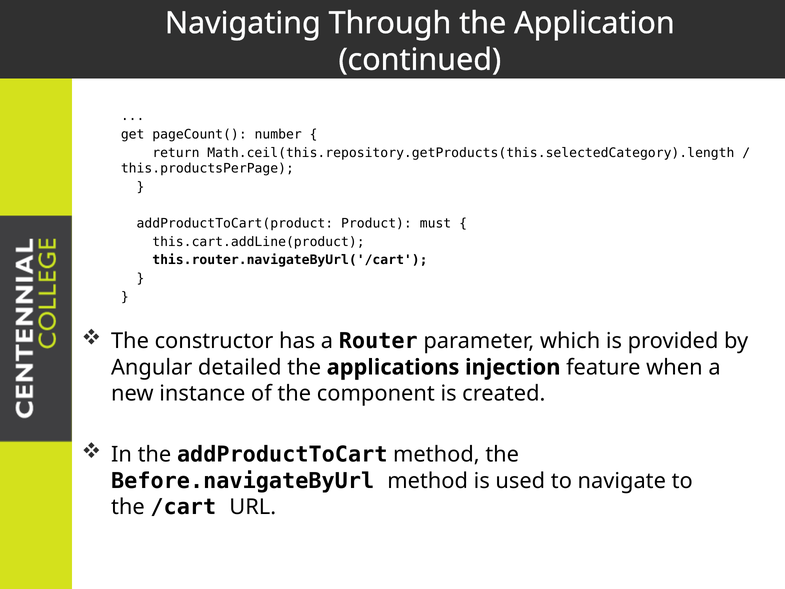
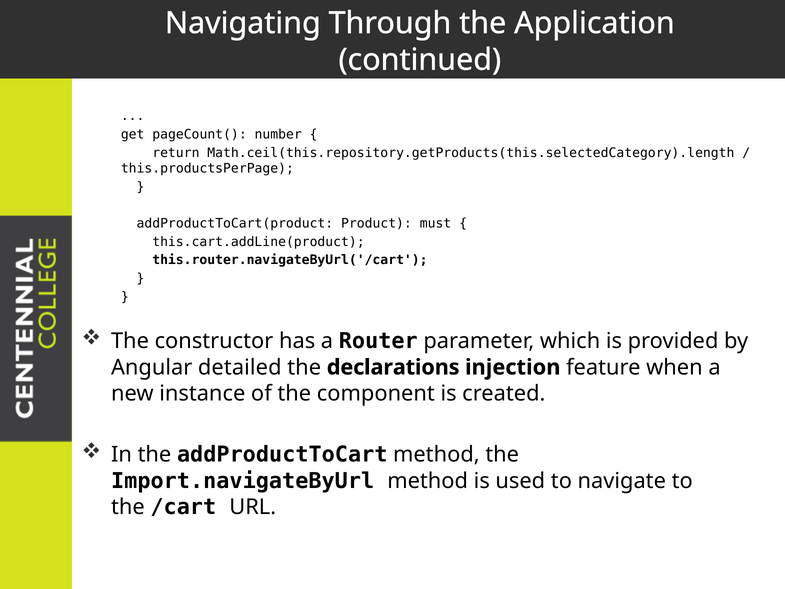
applications: applications -> declarations
Before.navigateByUrl: Before.navigateByUrl -> Import.navigateByUrl
